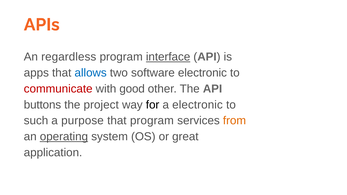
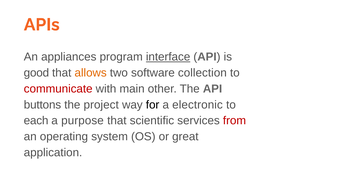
regardless: regardless -> appliances
apps: apps -> good
allows colour: blue -> orange
software electronic: electronic -> collection
good: good -> main
such: such -> each
that program: program -> scientific
from colour: orange -> red
operating underline: present -> none
